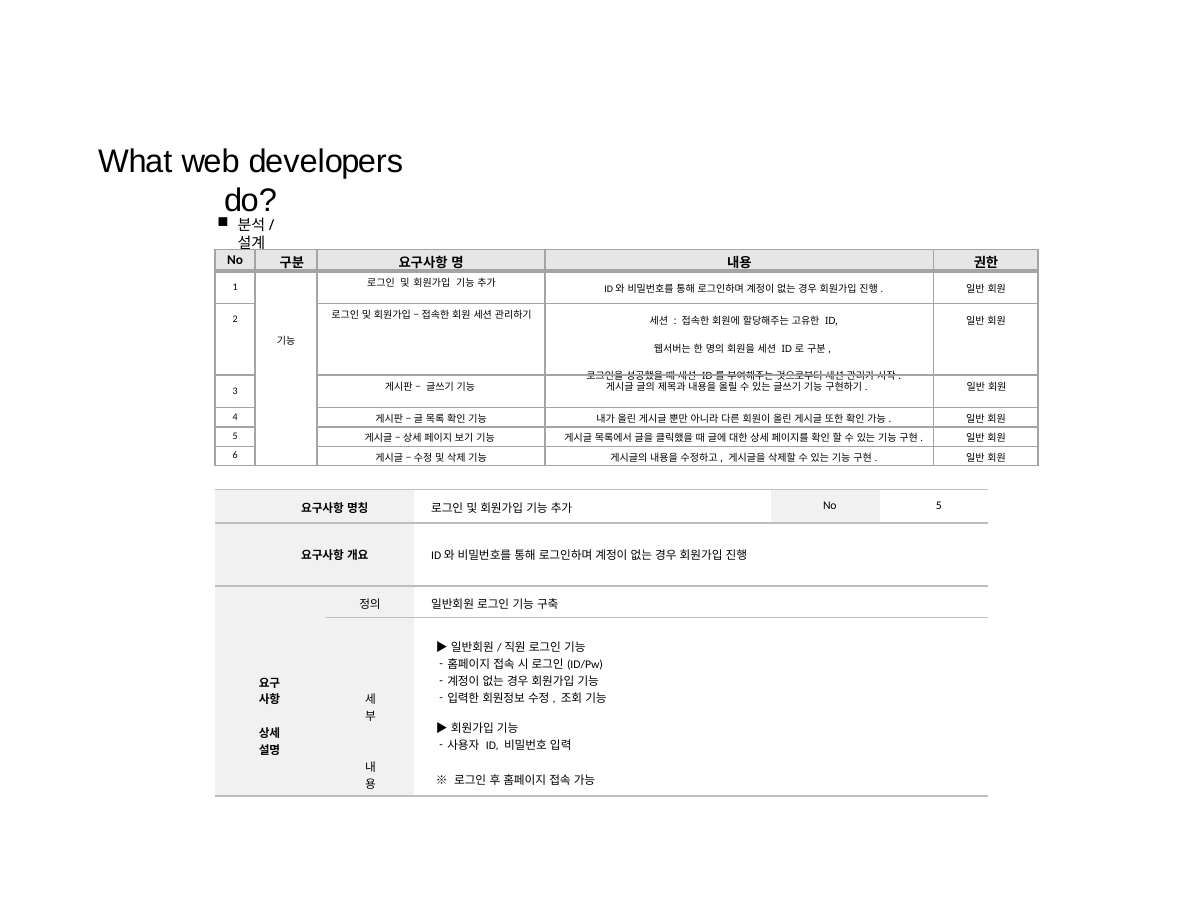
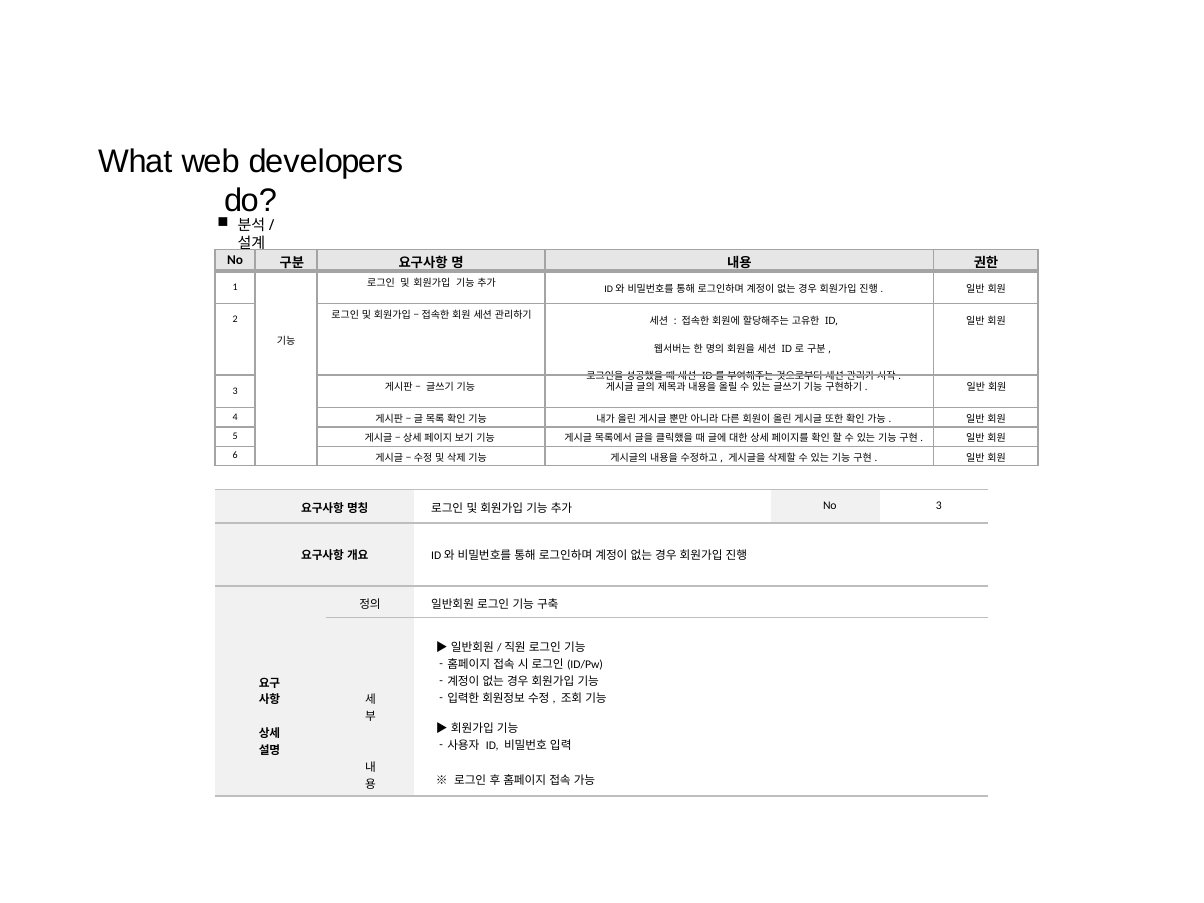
No 5: 5 -> 3
